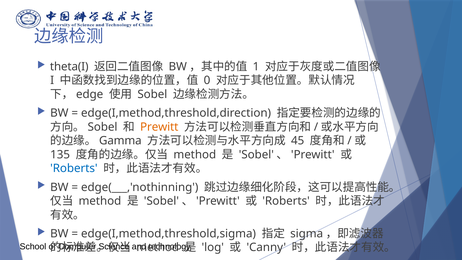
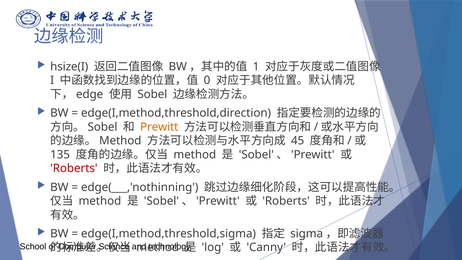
theta(I: theta(I -> hsize(I
Gamma at (120, 141): Gamma -> Method
Roberts at (74, 168) colour: blue -> red
